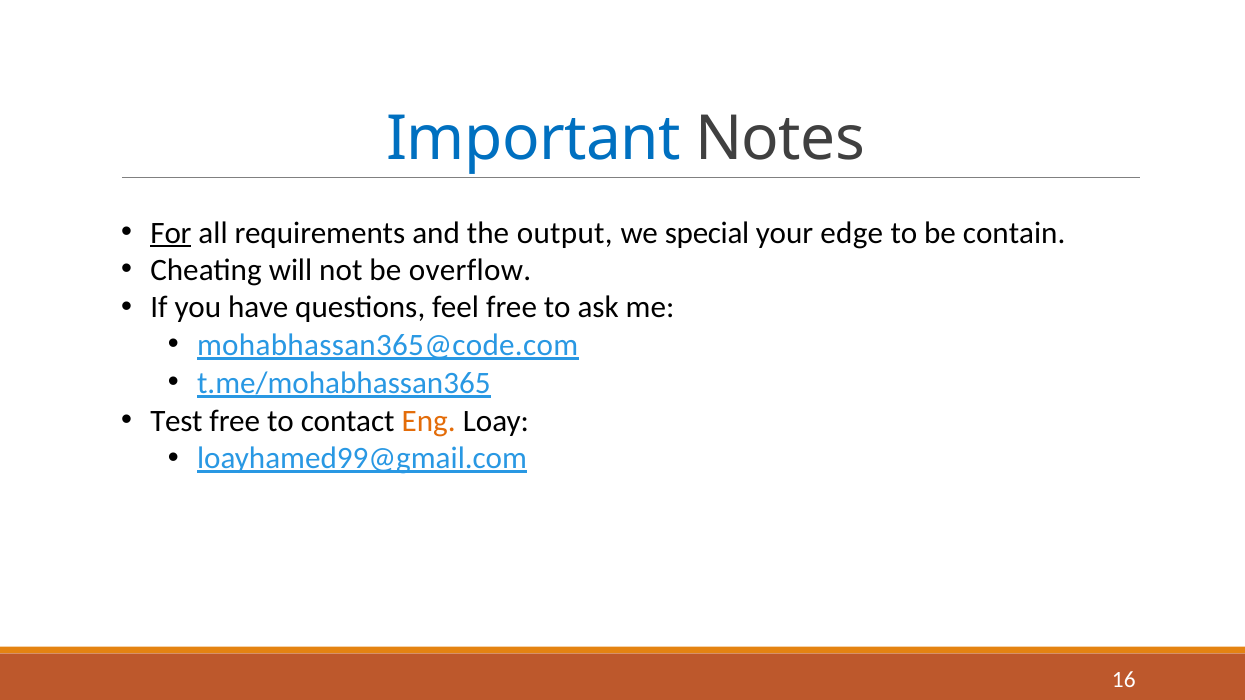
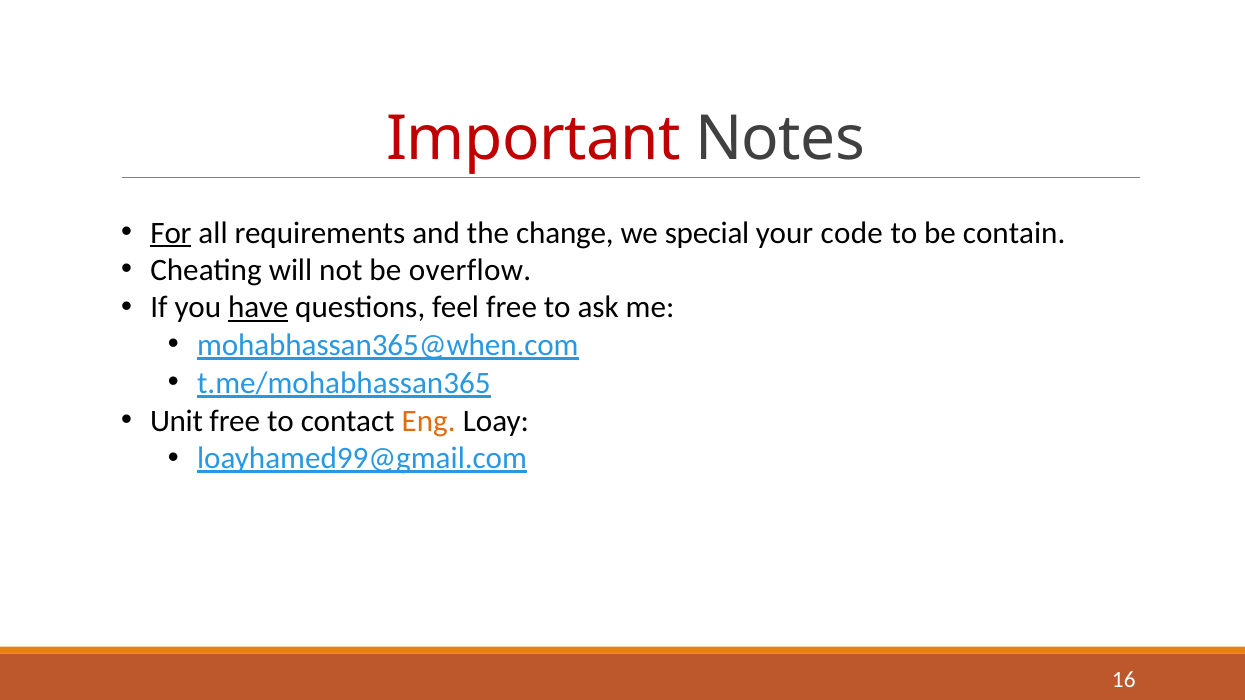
Important colour: blue -> red
output: output -> change
edge: edge -> code
have underline: none -> present
mohabhassan365@code.com: mohabhassan365@code.com -> mohabhassan365@when.com
Test: Test -> Unit
